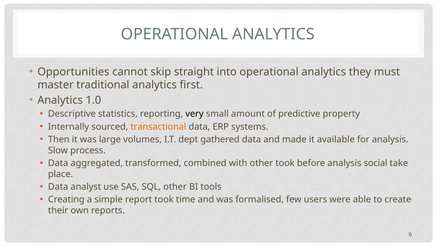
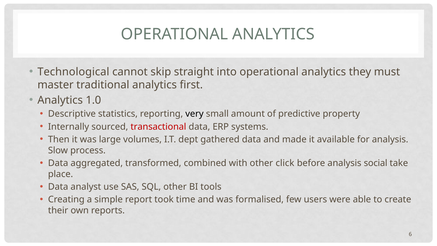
Opportunities: Opportunities -> Technological
transactional colour: orange -> red
other took: took -> click
